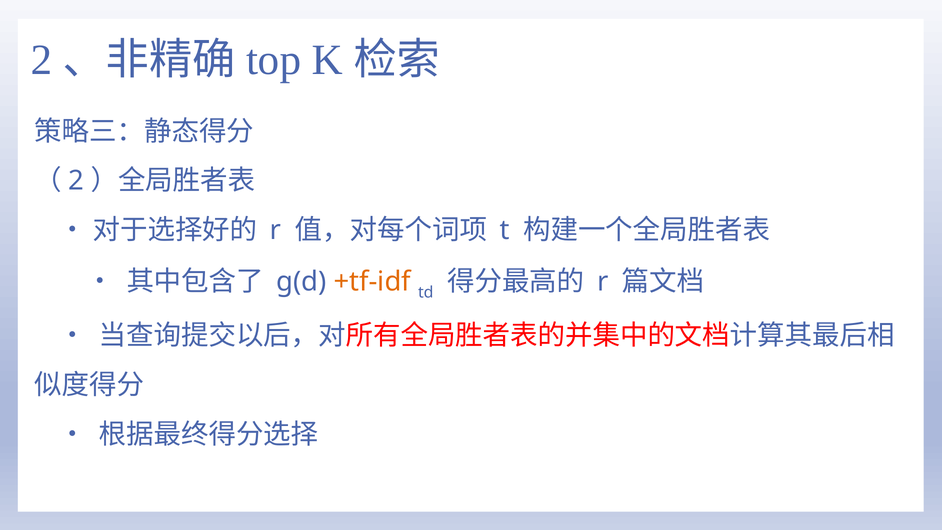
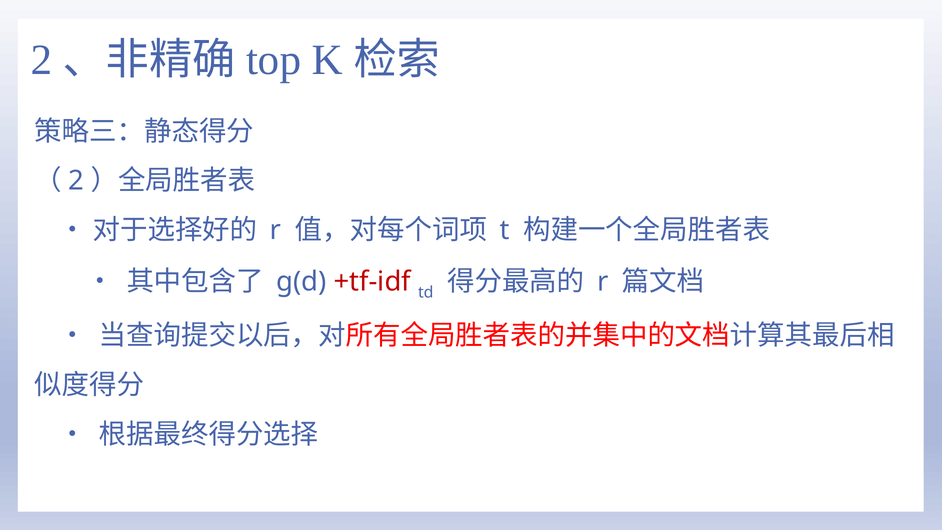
+tf-idf colour: orange -> red
